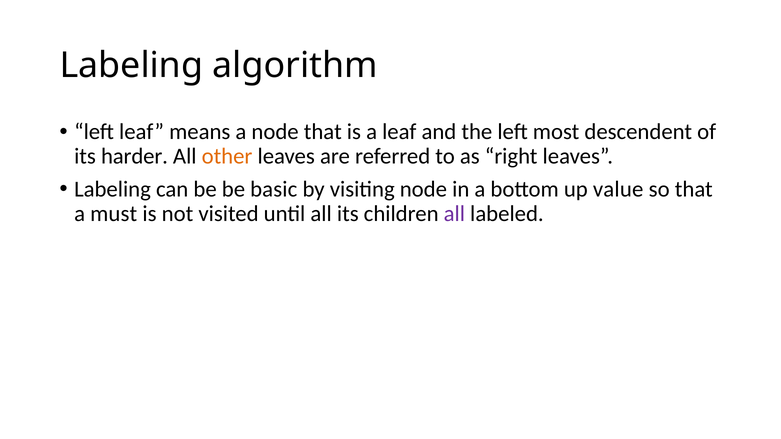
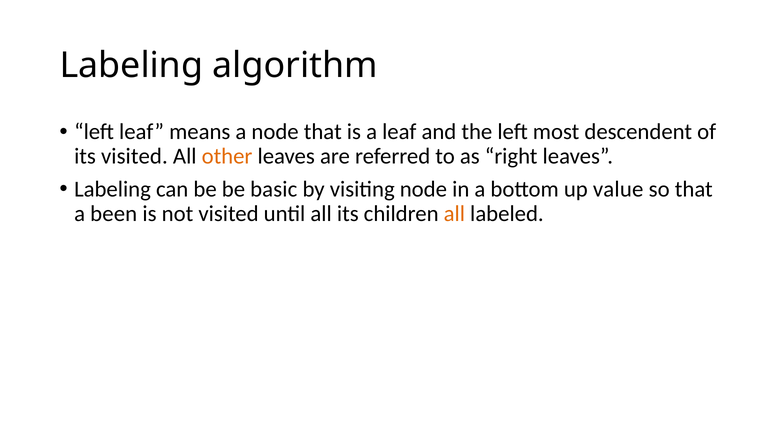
its harder: harder -> visited
must: must -> been
all at (454, 214) colour: purple -> orange
